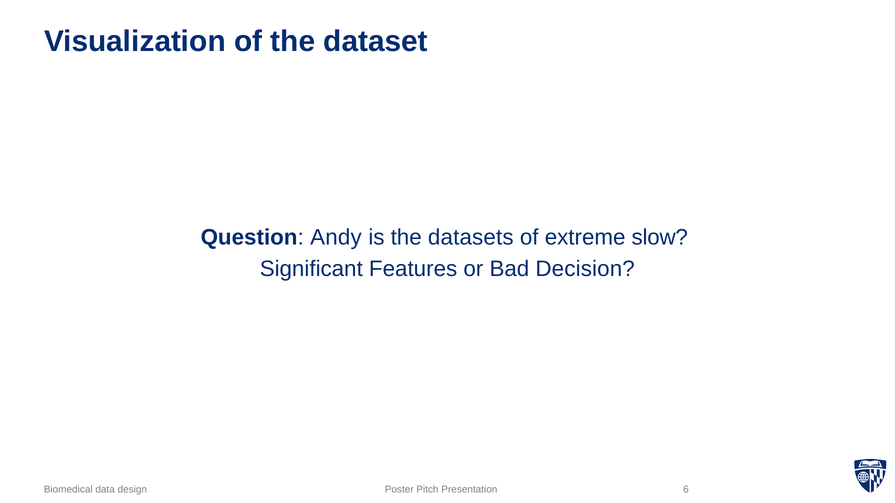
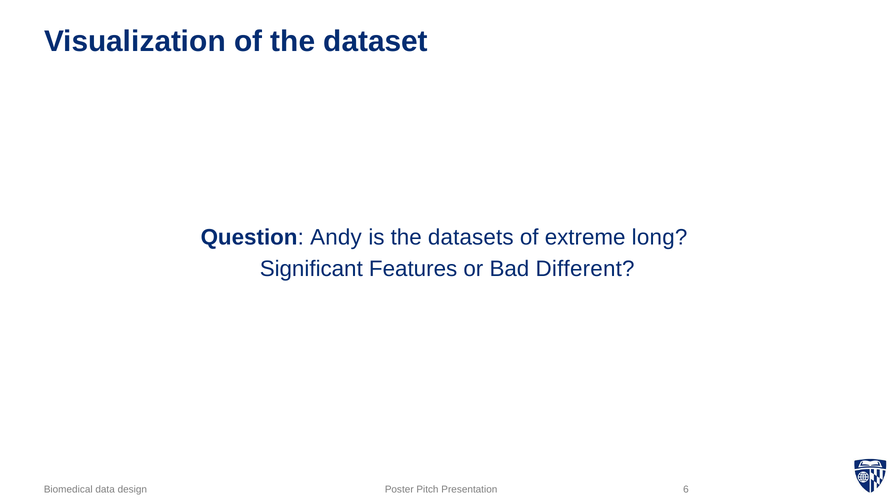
slow: slow -> long
Decision: Decision -> Different
